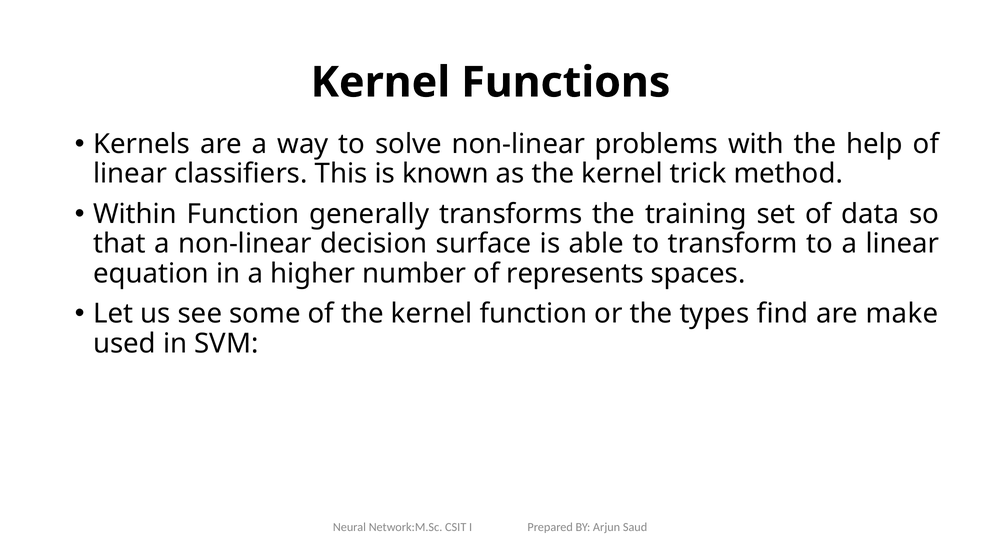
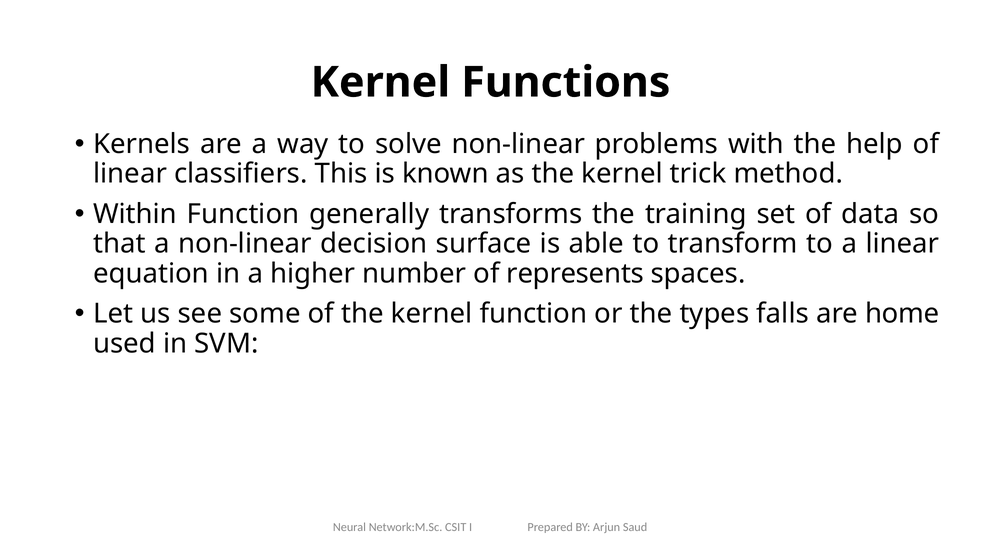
find: find -> falls
make: make -> home
